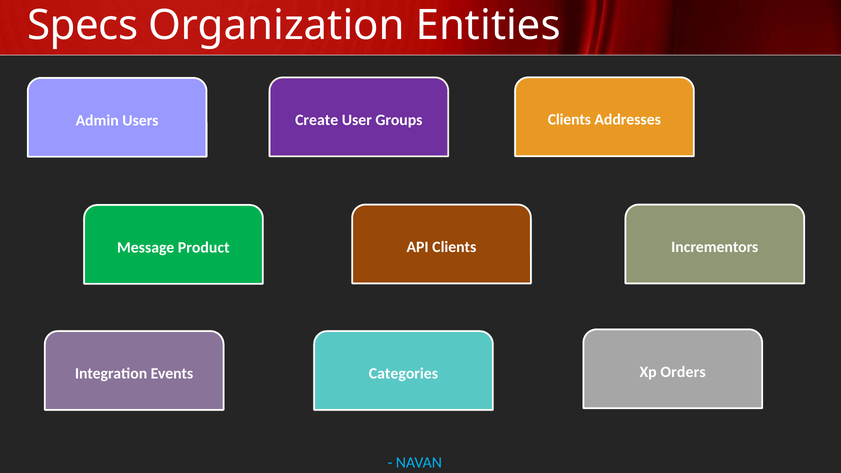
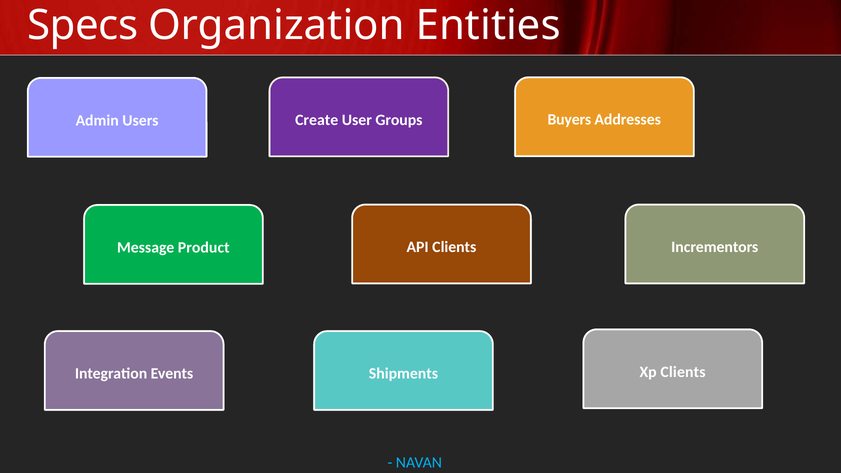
Groups Clients: Clients -> Buyers
Categories: Categories -> Shipments
Xp Orders: Orders -> Clients
